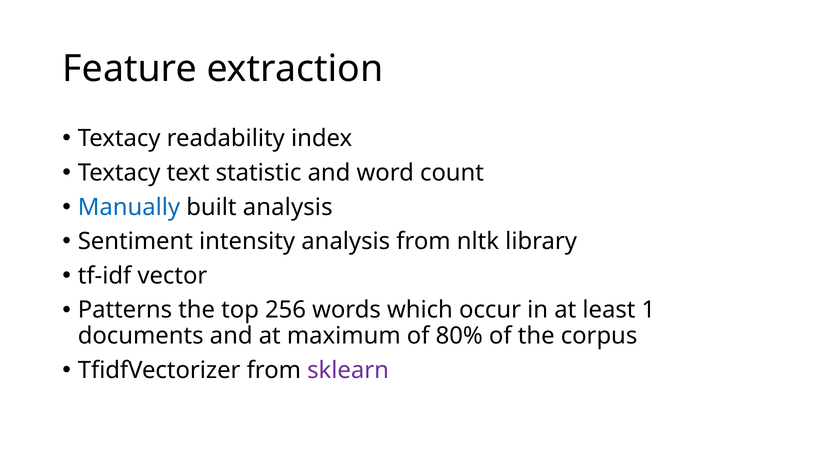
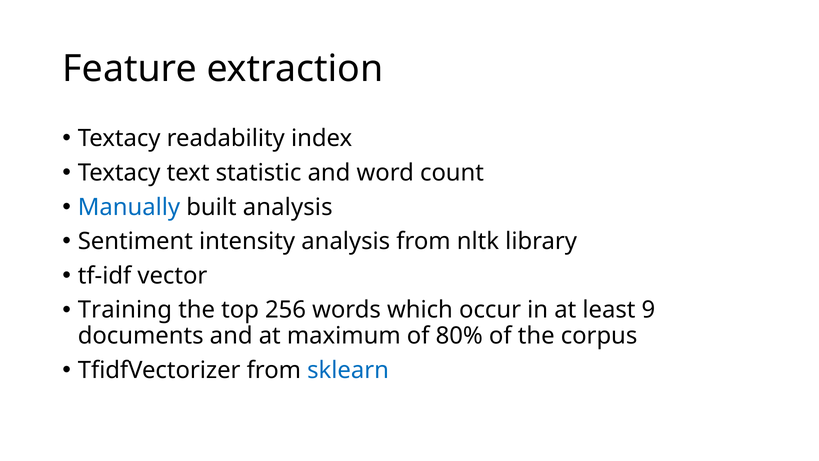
Patterns: Patterns -> Training
1: 1 -> 9
sklearn colour: purple -> blue
